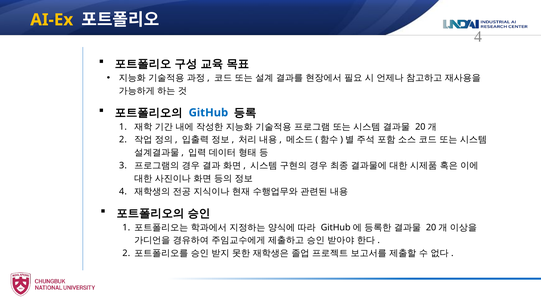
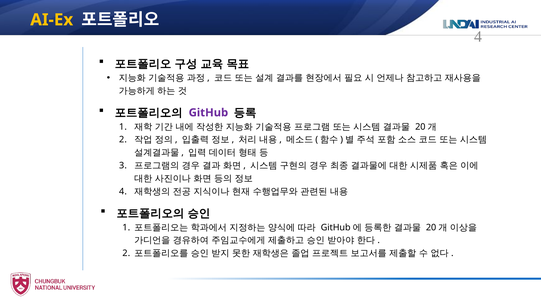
GitHub colour: blue -> purple
